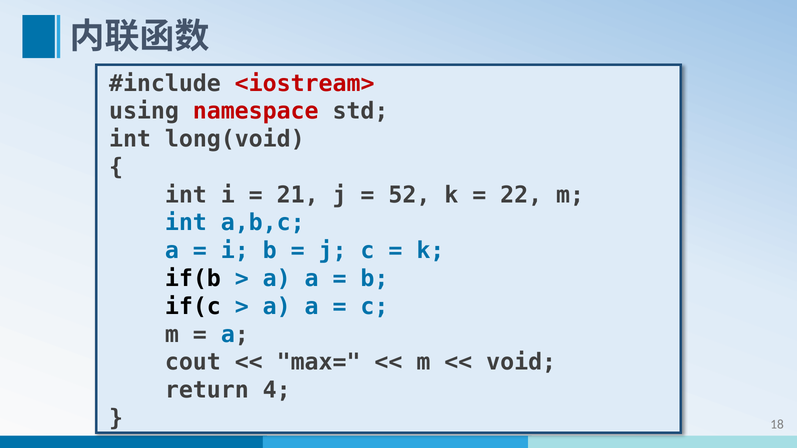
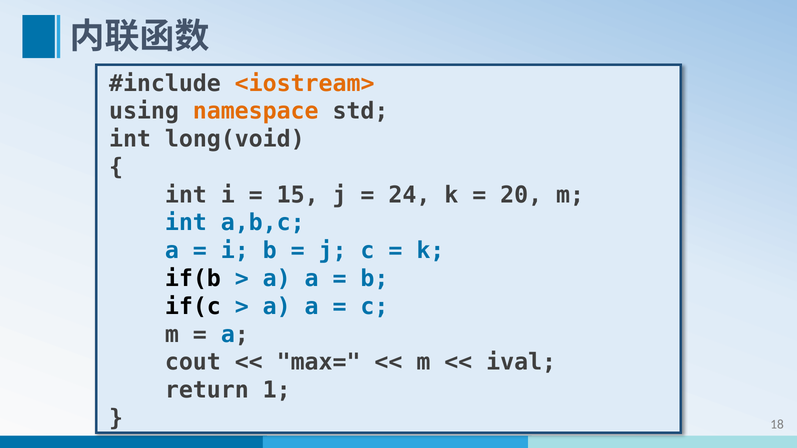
<iostream> colour: red -> orange
namespace colour: red -> orange
21: 21 -> 15
52: 52 -> 24
22: 22 -> 20
void: void -> ival
4: 4 -> 1
